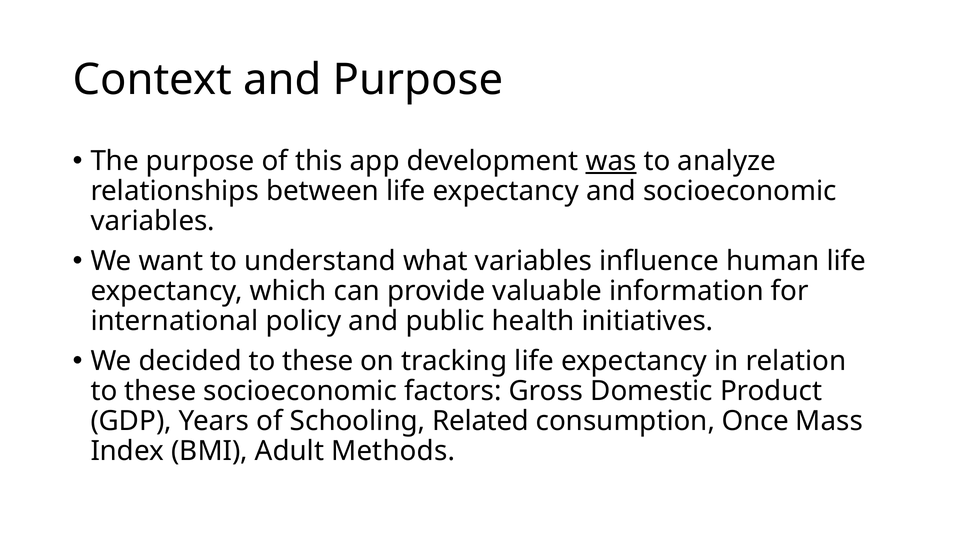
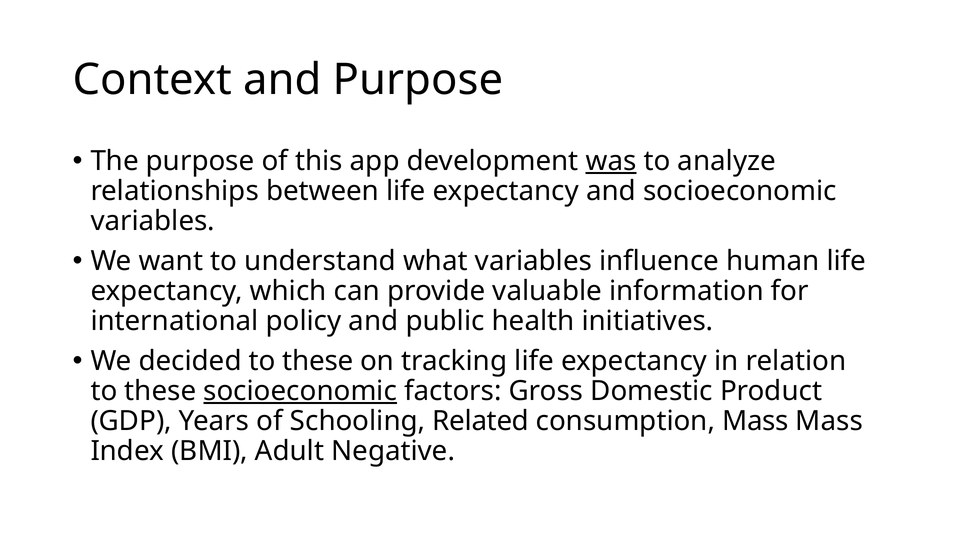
socioeconomic at (300, 391) underline: none -> present
consumption Once: Once -> Mass
Methods: Methods -> Negative
